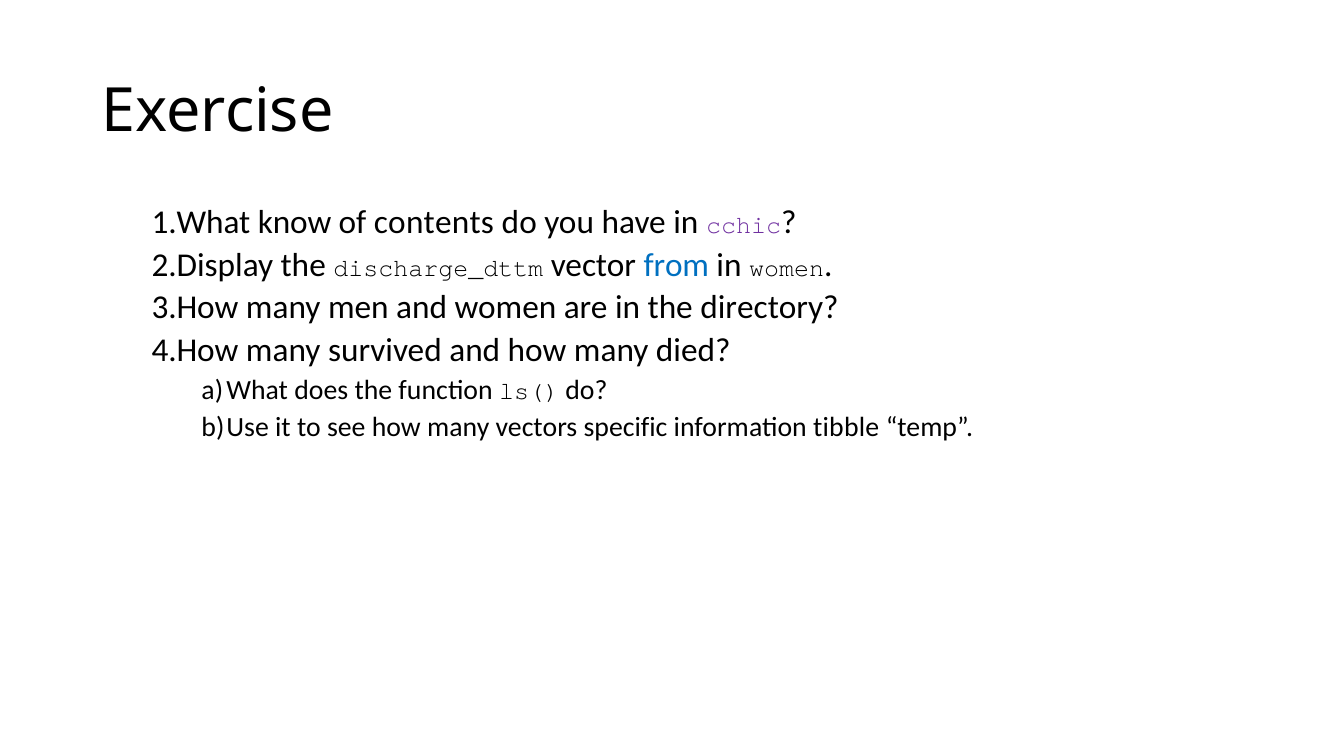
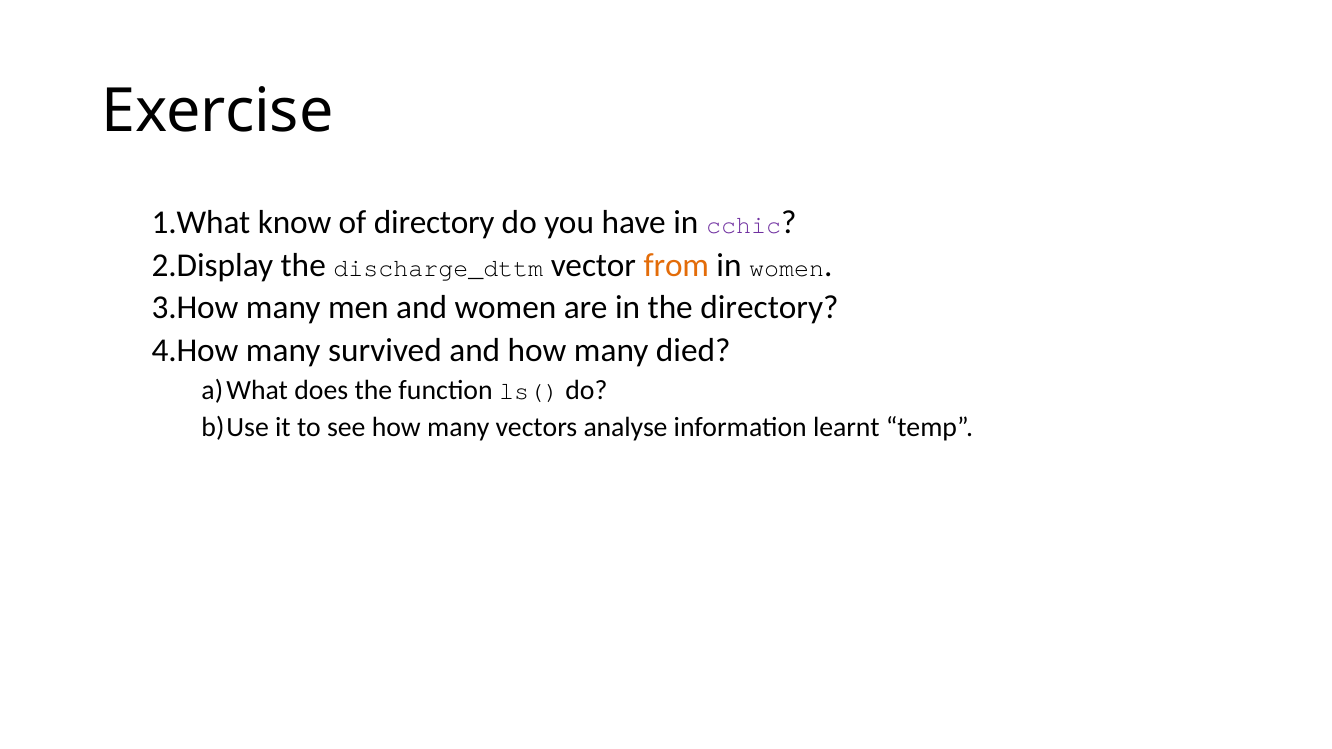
of contents: contents -> directory
from colour: blue -> orange
specific: specific -> analyse
tibble: tibble -> learnt
